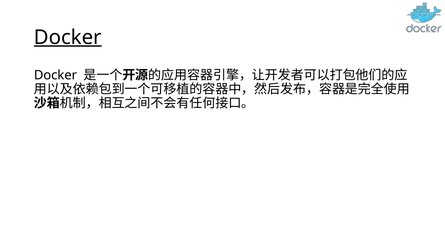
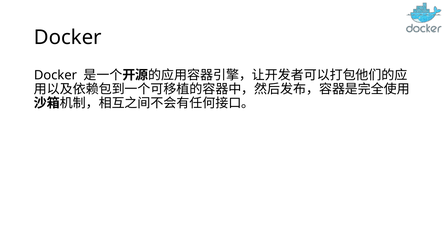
Docker at (68, 37) underline: present -> none
